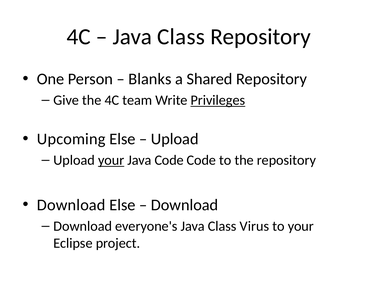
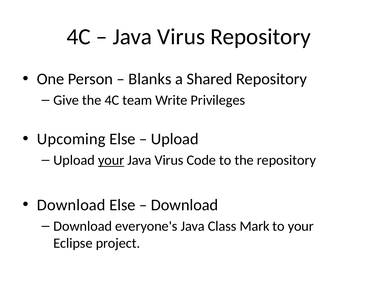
Class at (181, 37): Class -> Virus
Privileges underline: present -> none
Code at (169, 160): Code -> Virus
Virus: Virus -> Mark
